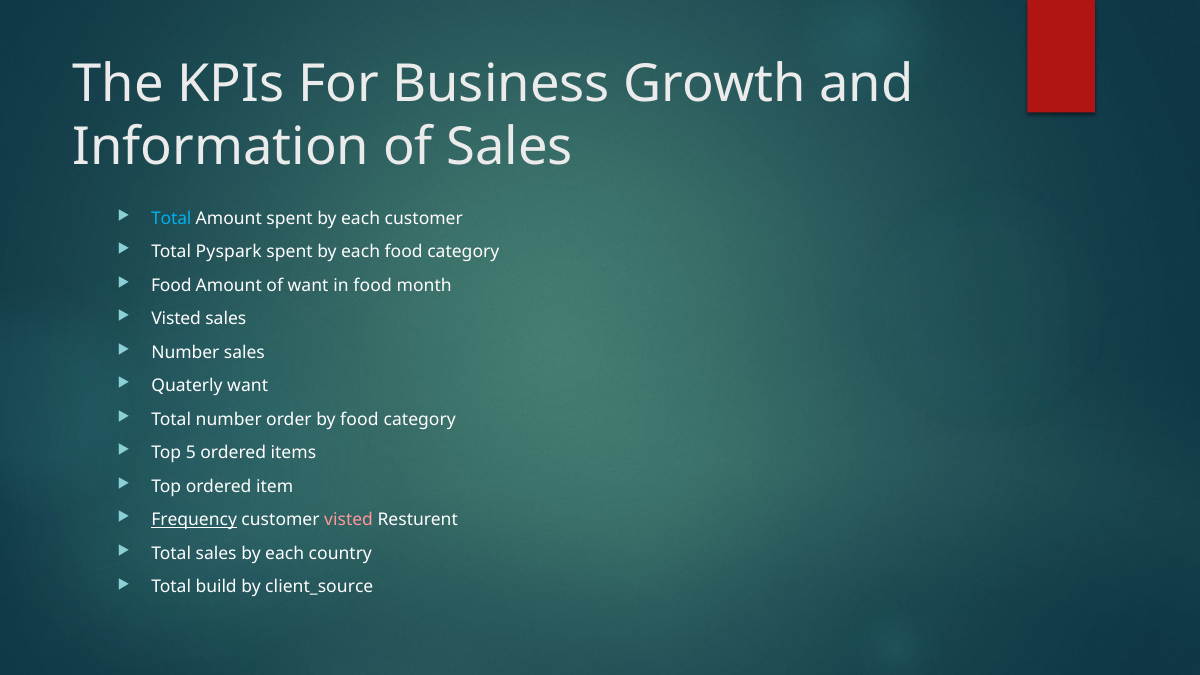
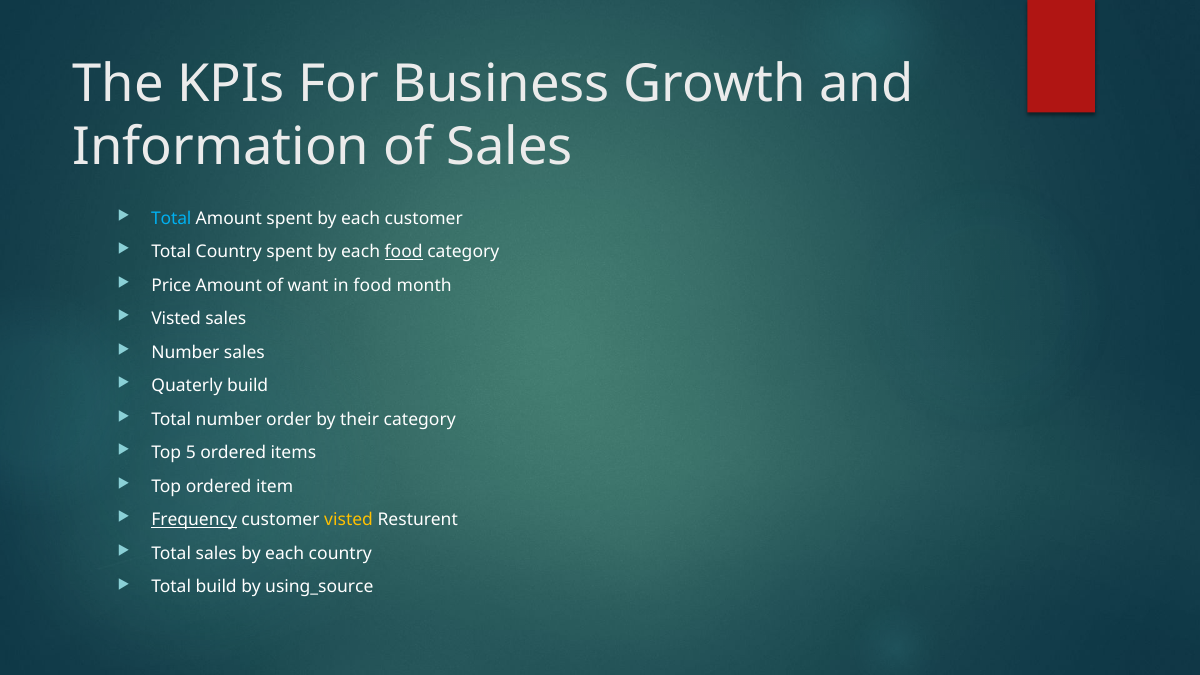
Total Pyspark: Pyspark -> Country
food at (404, 252) underline: none -> present
Food at (171, 285): Food -> Price
Quaterly want: want -> build
by food: food -> their
visted at (349, 520) colour: pink -> yellow
client_source: client_source -> using_source
